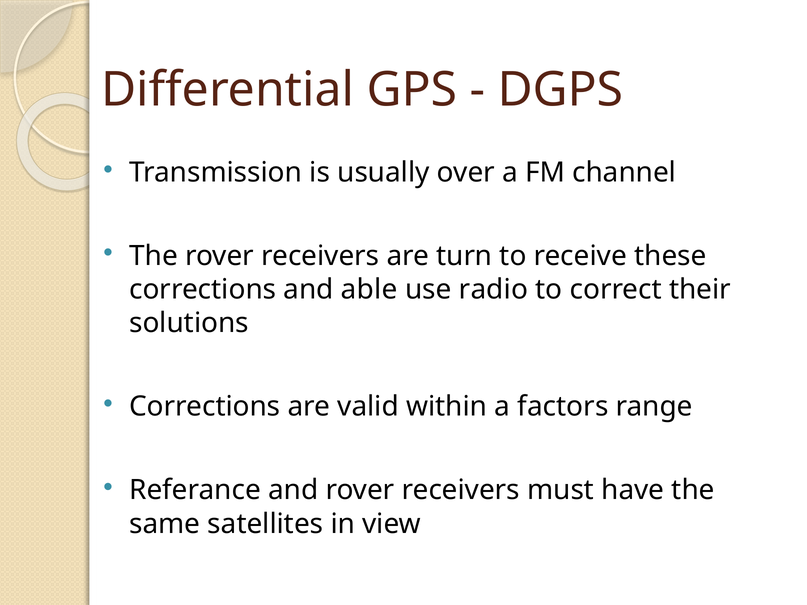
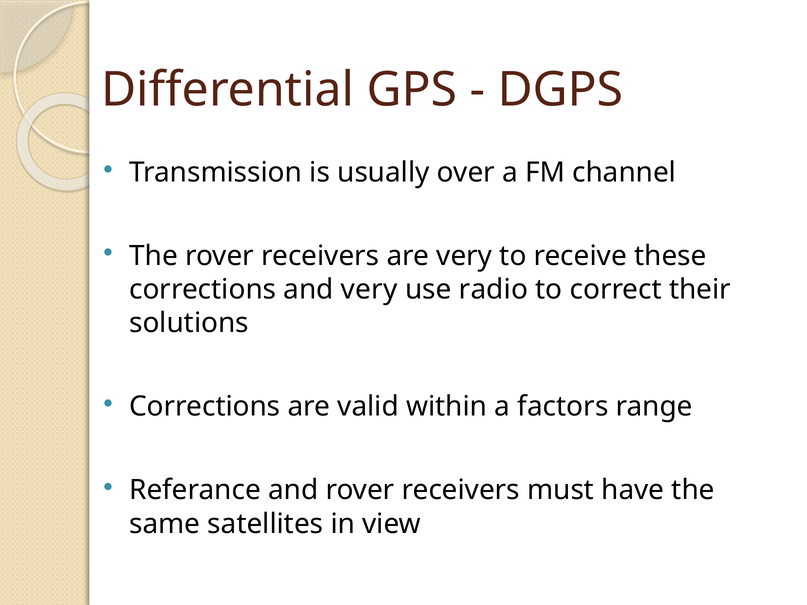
are turn: turn -> very
and able: able -> very
